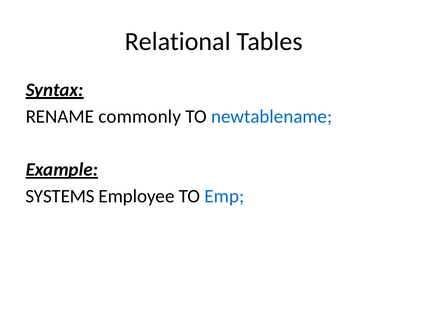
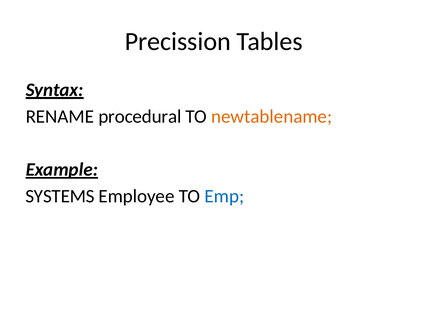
Relational: Relational -> Precission
commonly: commonly -> procedural
newtablename colour: blue -> orange
